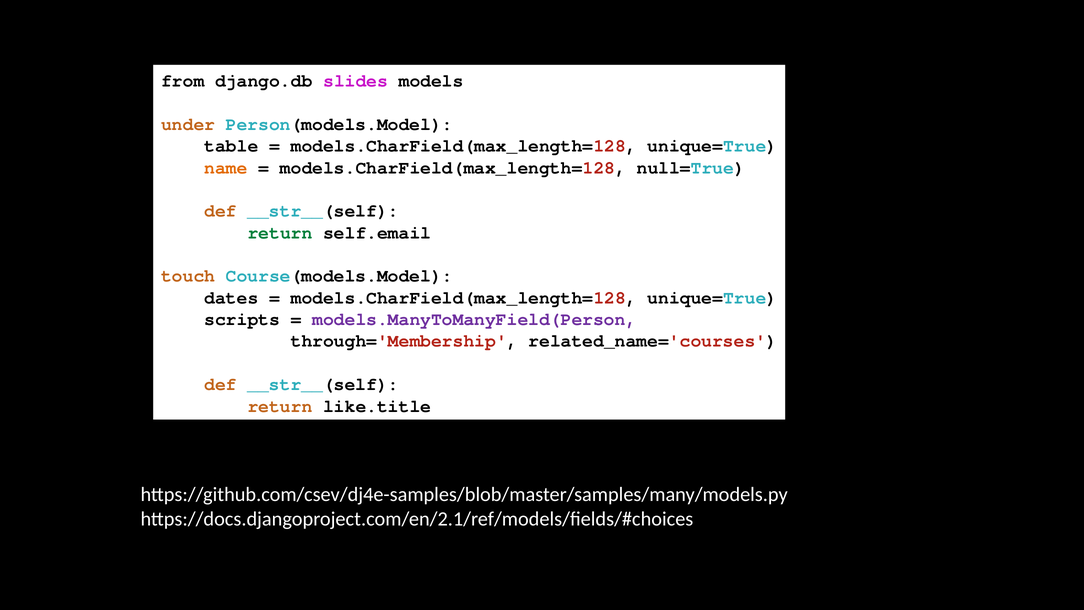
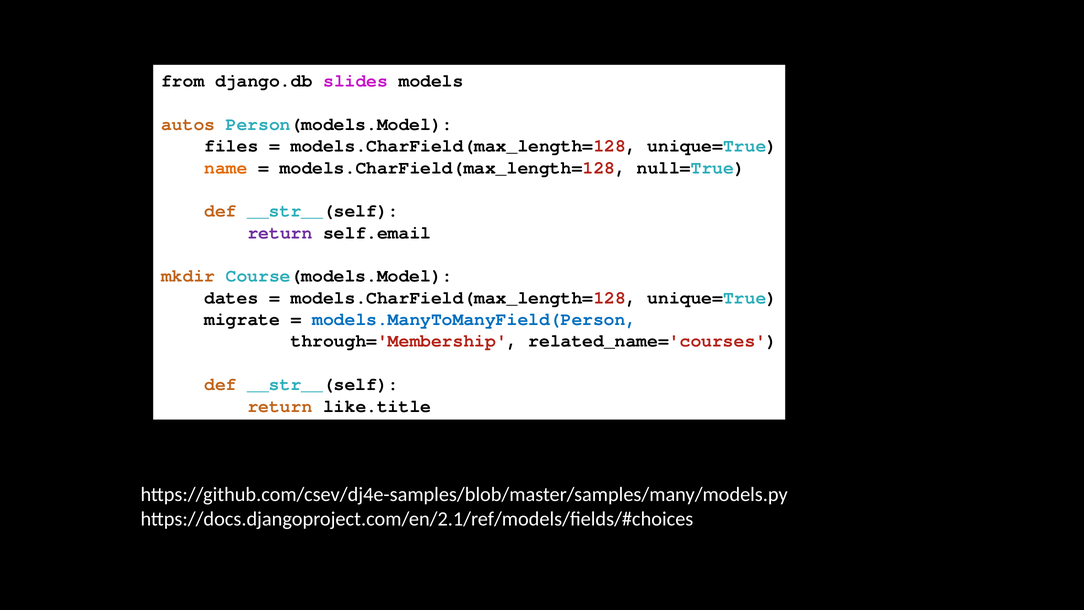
under: under -> autos
table: table -> files
return at (280, 233) colour: green -> purple
touch: touch -> mkdir
scripts: scripts -> migrate
models.ManyToManyField(Person colour: purple -> blue
